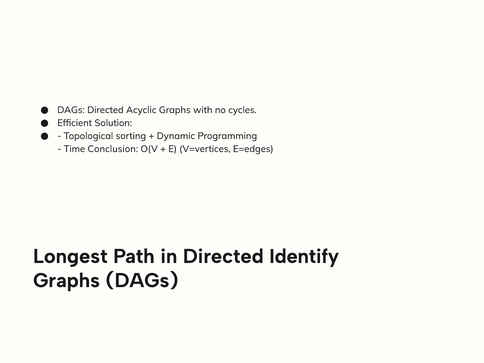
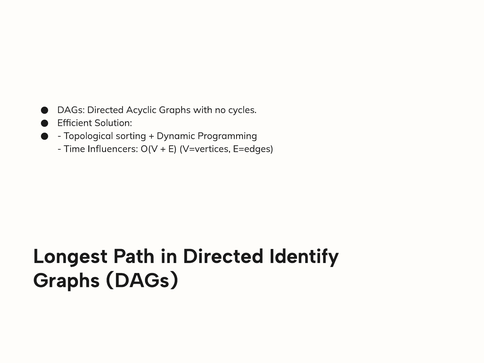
Conclusion: Conclusion -> Influencers
